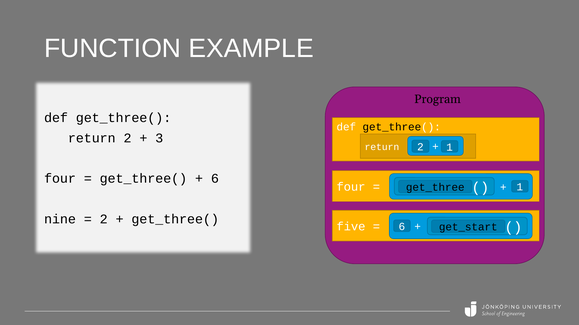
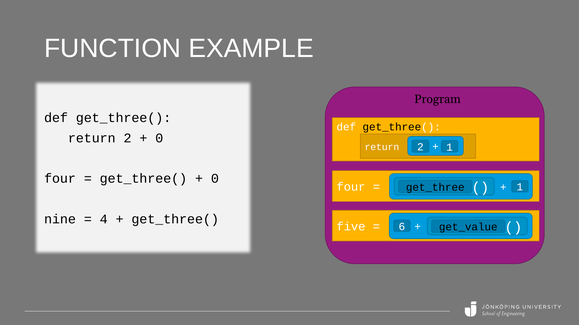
3 at (159, 138): 3 -> 0
6 at (215, 179): 6 -> 0
2 at (104, 220): 2 -> 4
get_start: get_start -> get_value
